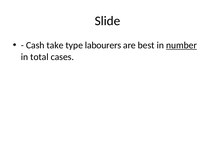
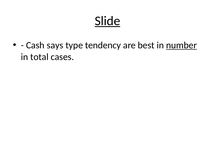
Slide underline: none -> present
take: take -> says
labourers: labourers -> tendency
